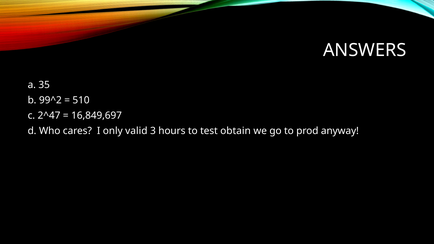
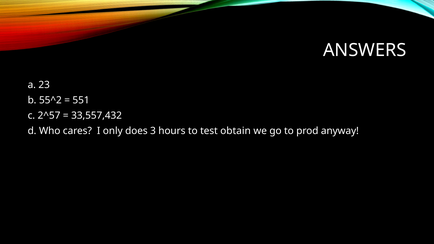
35: 35 -> 23
99^2: 99^2 -> 55^2
510: 510 -> 551
2^47: 2^47 -> 2^57
16,849,697: 16,849,697 -> 33,557,432
valid: valid -> does
